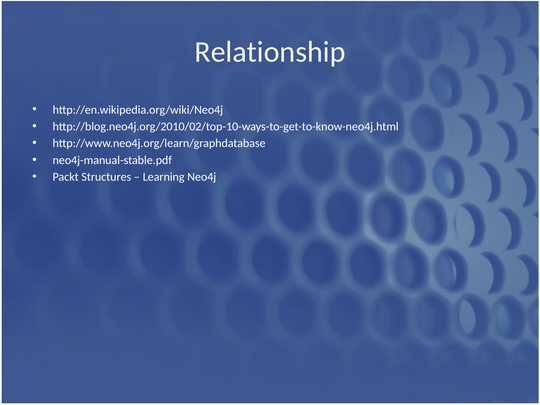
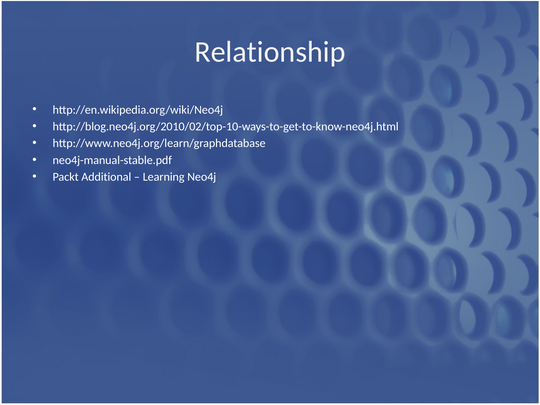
Structures: Structures -> Additional
